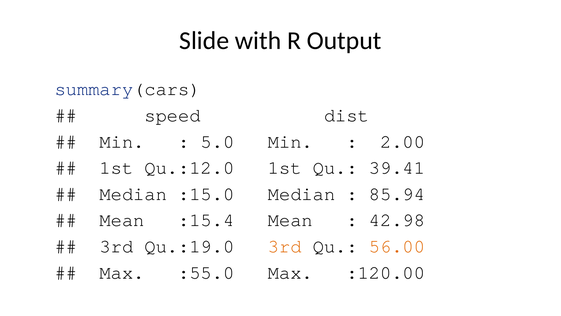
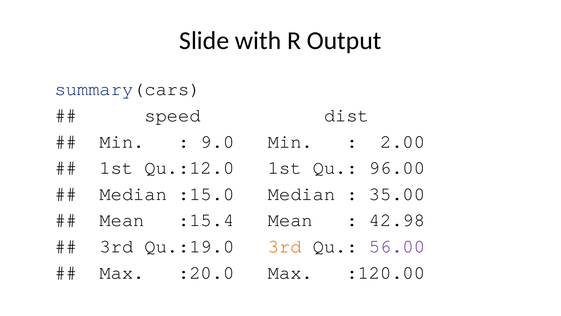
5.0: 5.0 -> 9.0
39.41: 39.41 -> 96.00
85.94: 85.94 -> 35.00
56.00 colour: orange -> purple
:55.0: :55.0 -> :20.0
